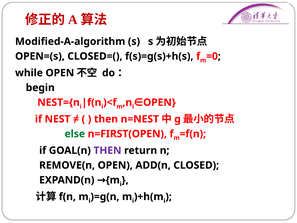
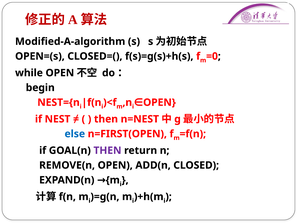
else colour: green -> blue
